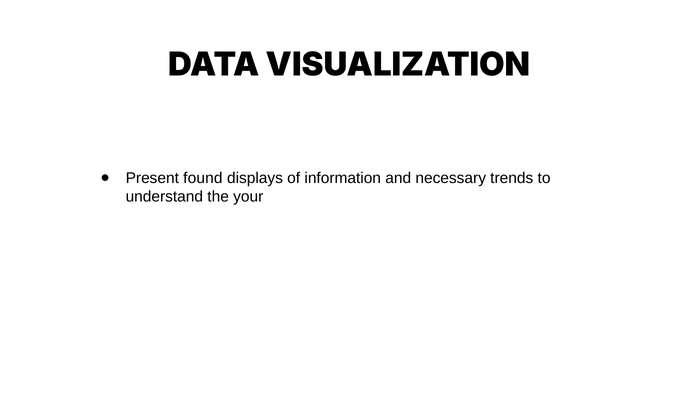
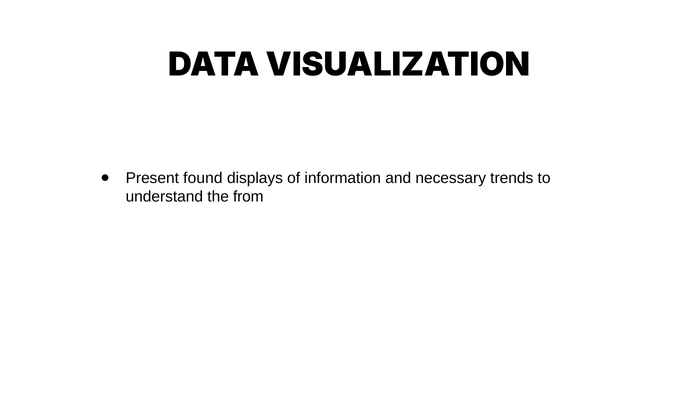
your: your -> from
